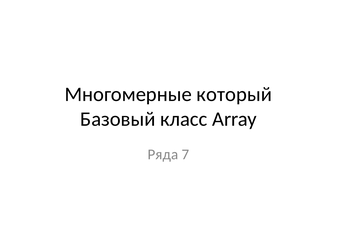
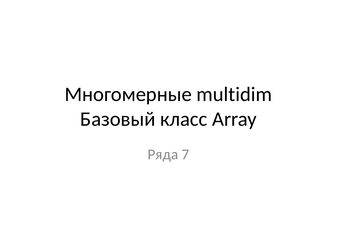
который: который -> multidim
